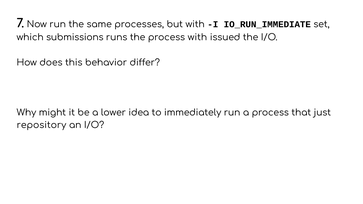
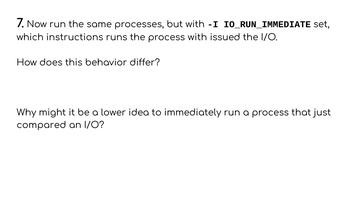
submissions: submissions -> instructions
repository: repository -> compared
